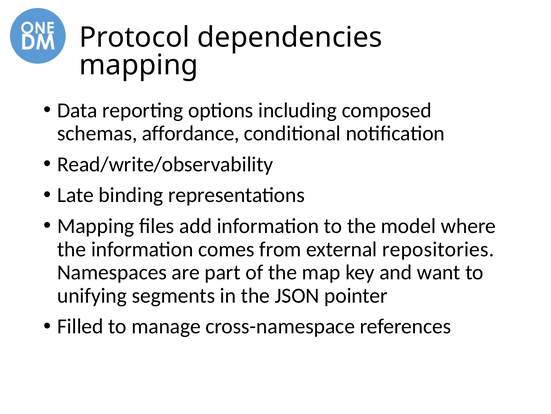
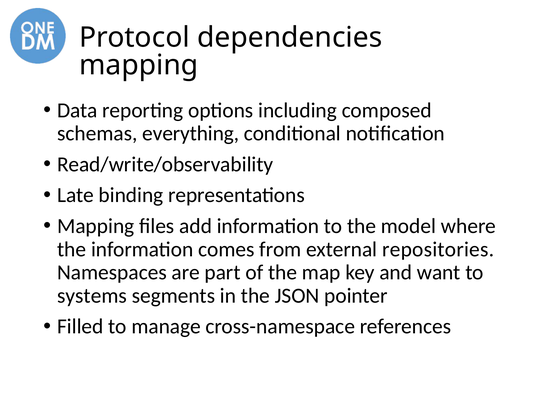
affordance: affordance -> everything
unifying: unifying -> systems
